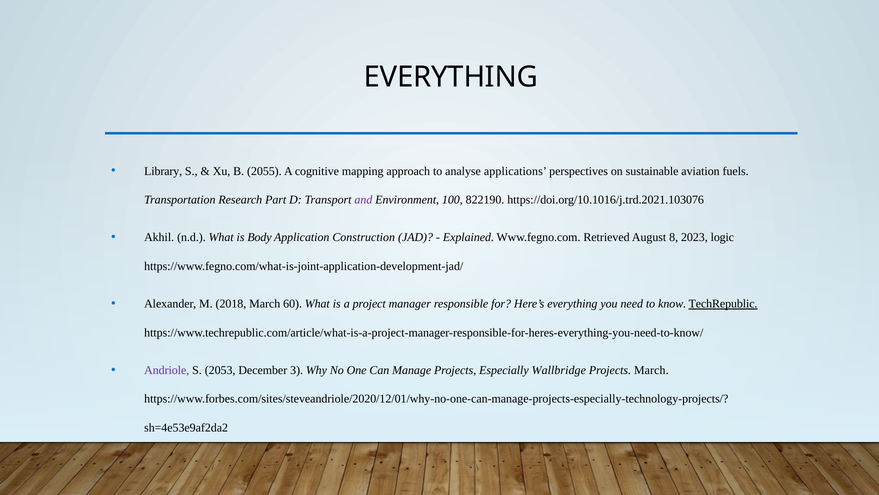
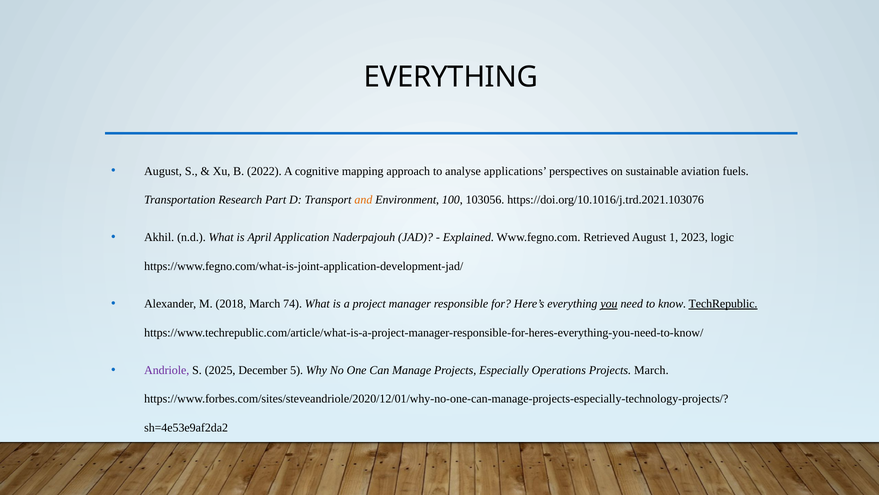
Library at (163, 171): Library -> August
2055: 2055 -> 2022
and colour: purple -> orange
822190: 822190 -> 103056
Body: Body -> April
Construction: Construction -> Naderpajouh
8: 8 -> 1
60: 60 -> 74
you underline: none -> present
2053: 2053 -> 2025
3: 3 -> 5
Wallbridge: Wallbridge -> Operations
